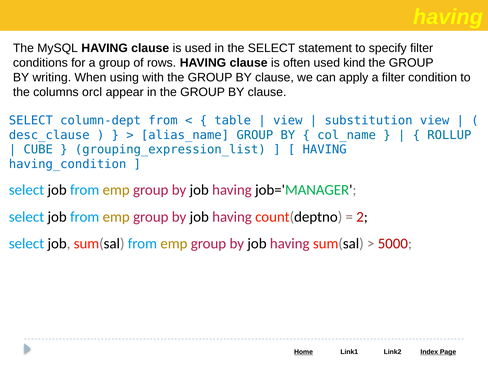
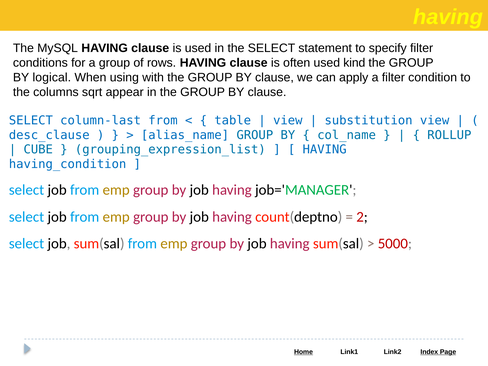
writing: writing -> logical
orcl: orcl -> sqrt
column-dept: column-dept -> column-last
